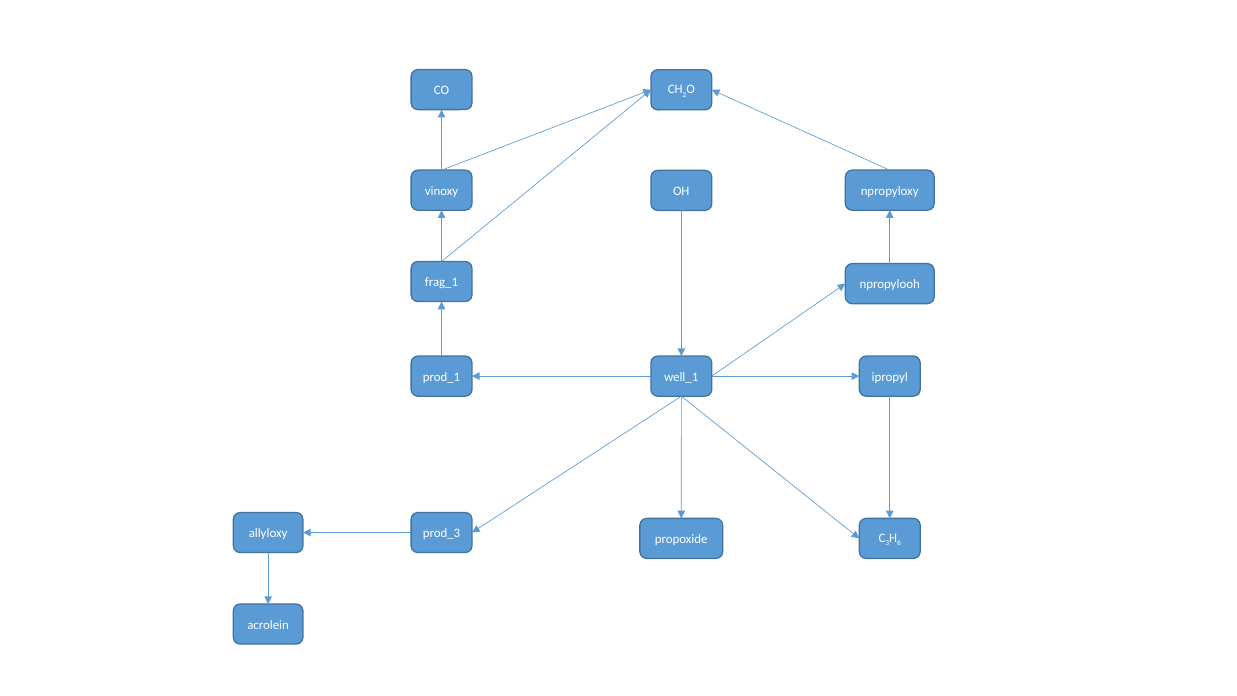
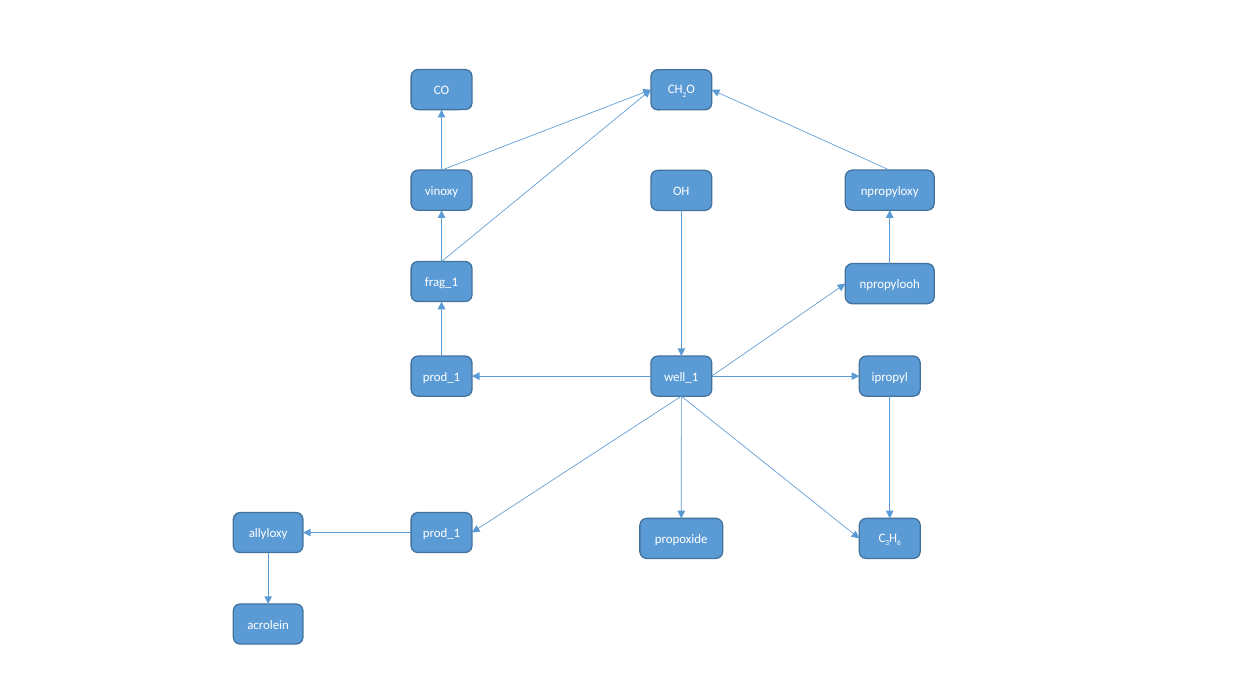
prod_3 at (442, 533): prod_3 -> prod_1
